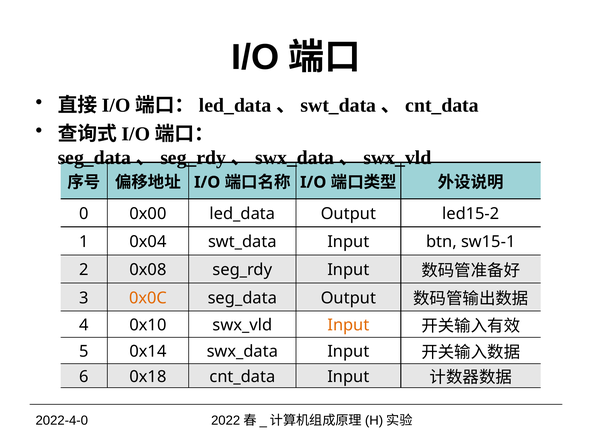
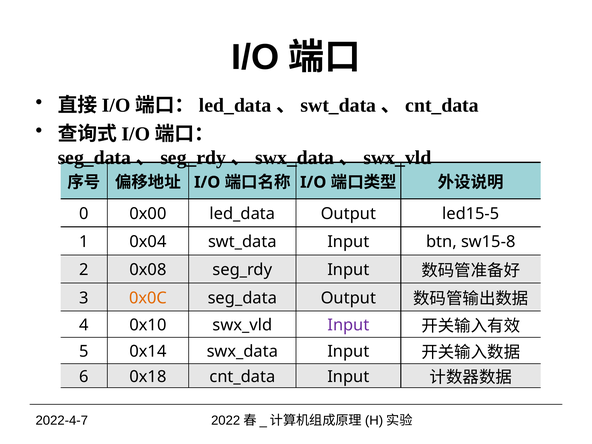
led15-2: led15-2 -> led15-5
sw15-1: sw15-1 -> sw15-8
Input at (348, 325) colour: orange -> purple
2022-4-0: 2022-4-0 -> 2022-4-7
